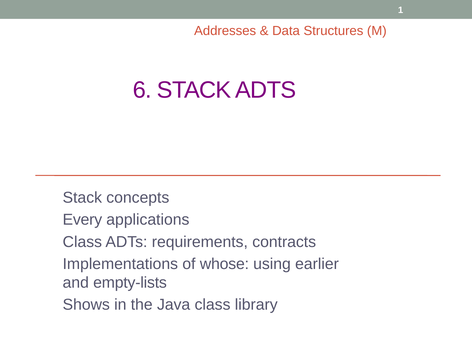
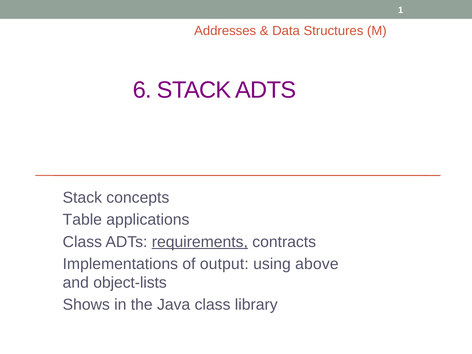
Every: Every -> Table
requirements underline: none -> present
whose: whose -> output
earlier: earlier -> above
empty-lists: empty-lists -> object-lists
